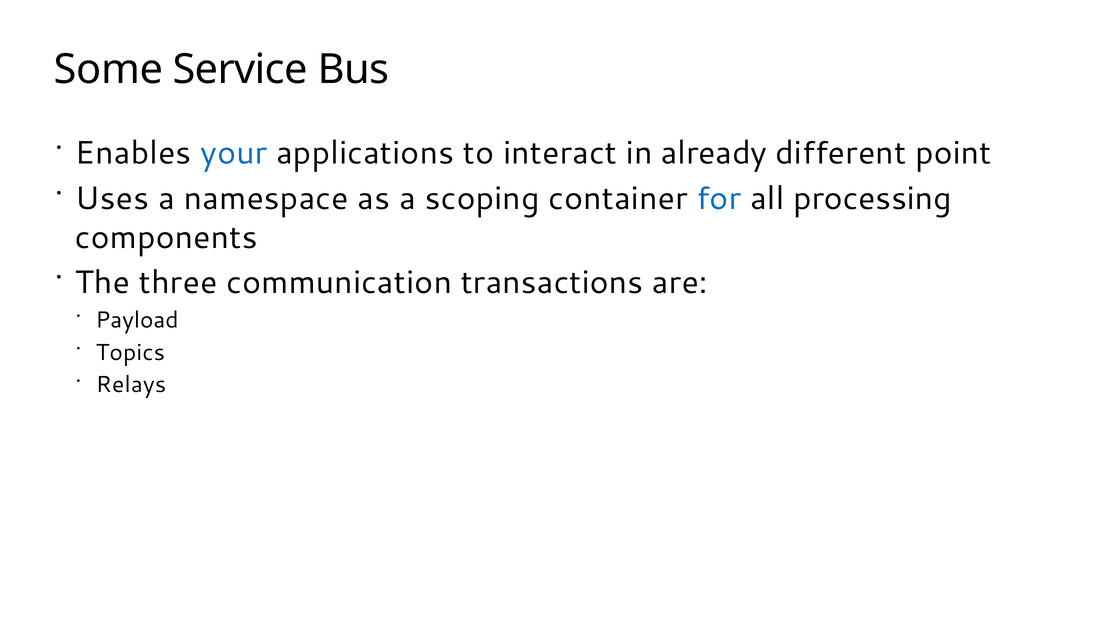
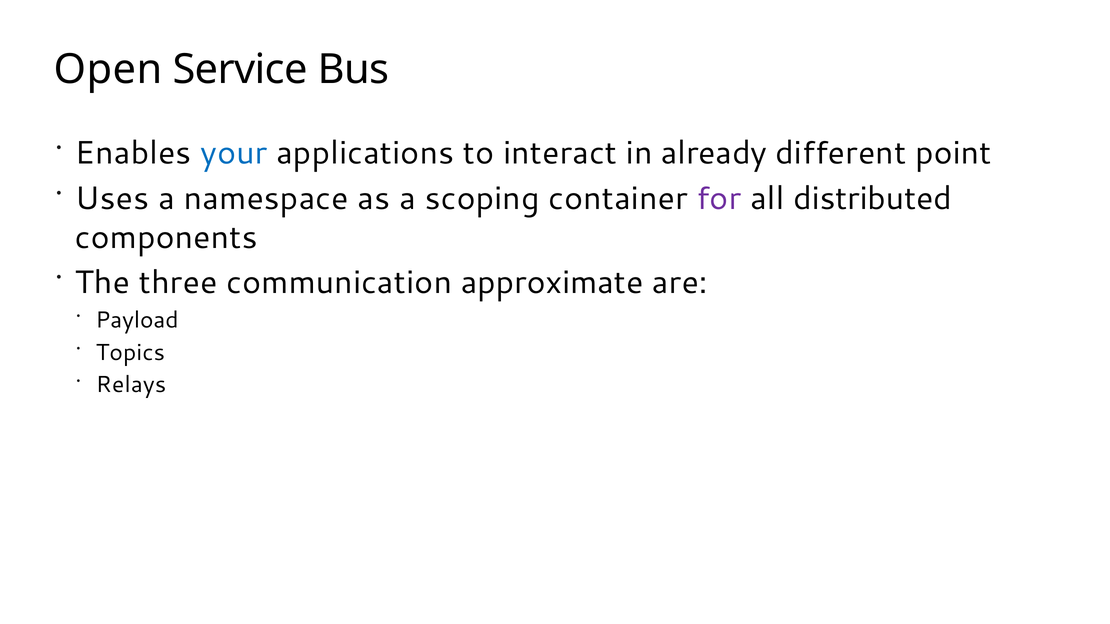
Some: Some -> Open
for colour: blue -> purple
processing: processing -> distributed
transactions: transactions -> approximate
